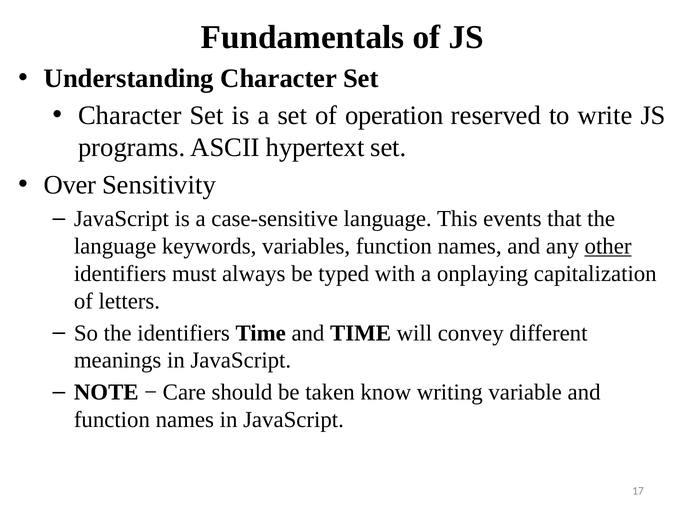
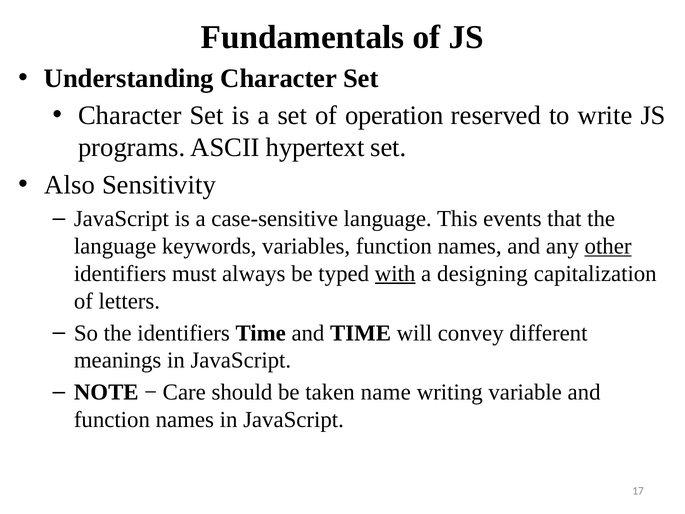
Over: Over -> Also
with underline: none -> present
onplaying: onplaying -> designing
know: know -> name
